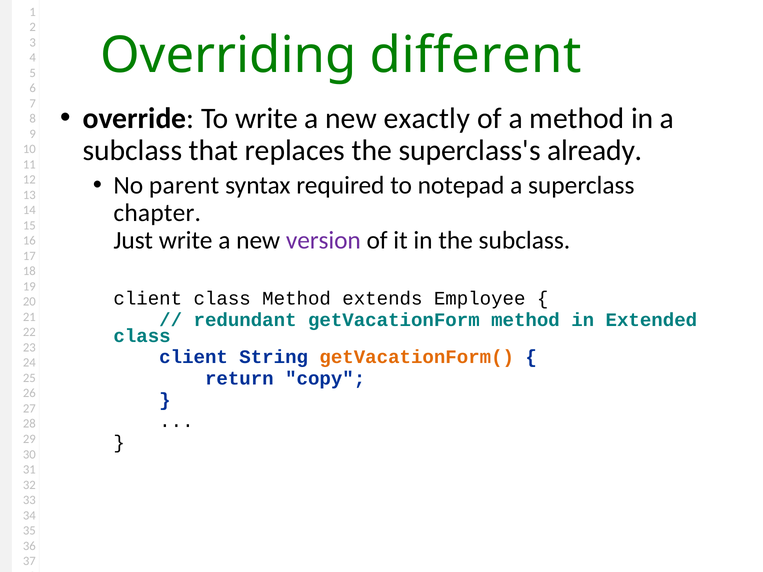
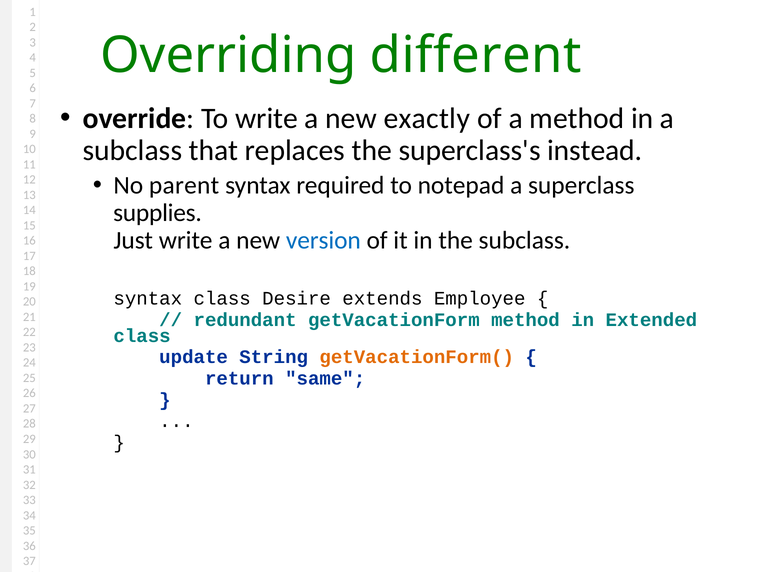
already: already -> instead
chapter: chapter -> supplies
version colour: purple -> blue
client at (148, 299): client -> syntax
class Method: Method -> Desire
client at (194, 357): client -> update
copy: copy -> same
